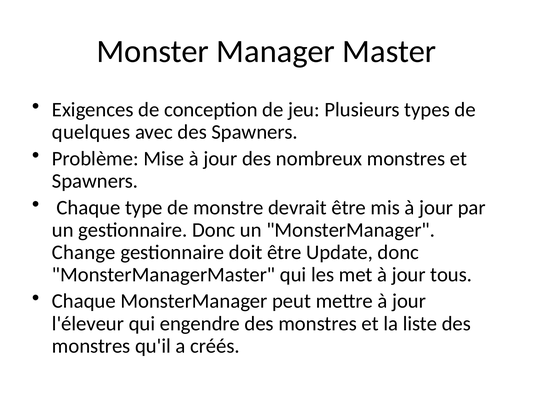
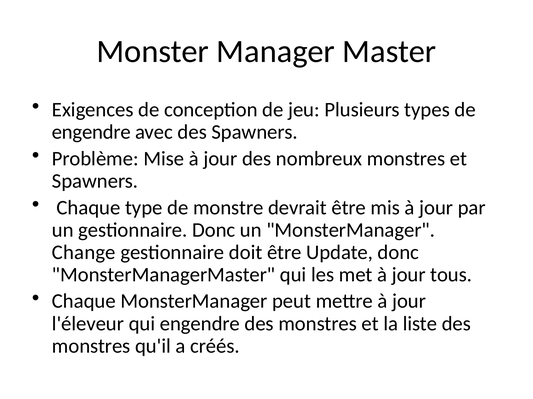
quelques at (91, 132): quelques -> engendre
